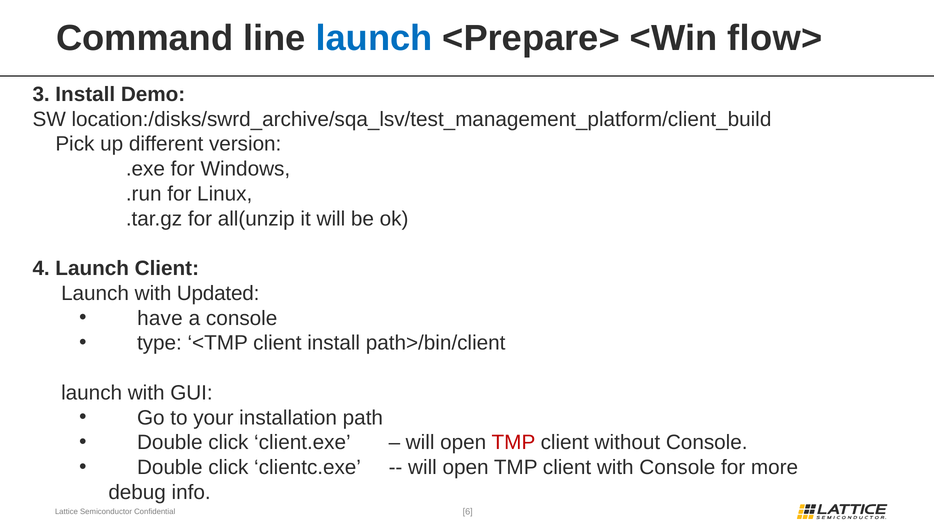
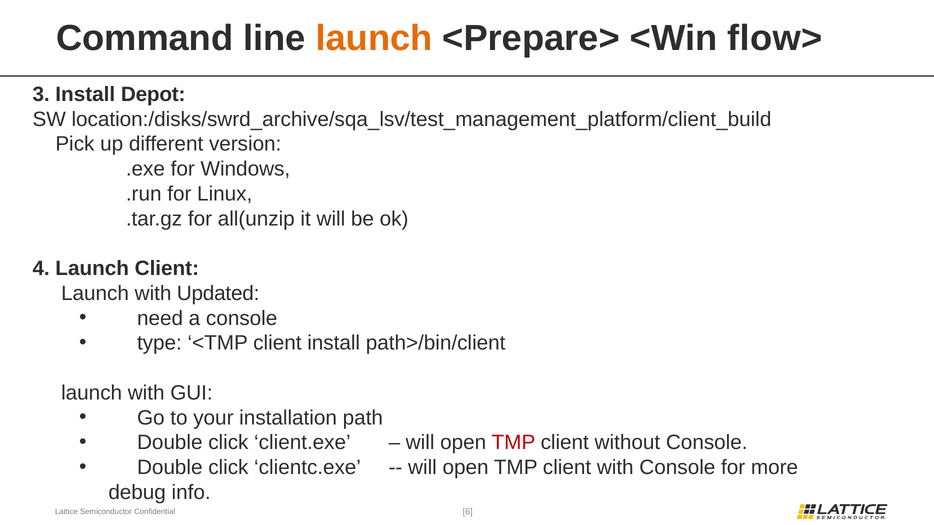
launch at (374, 38) colour: blue -> orange
Demo: Demo -> Depot
have: have -> need
